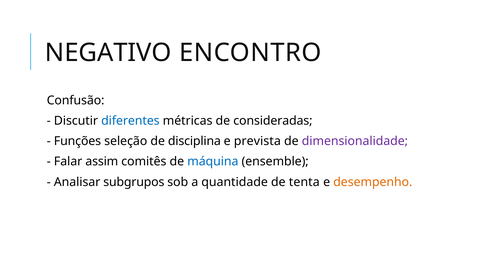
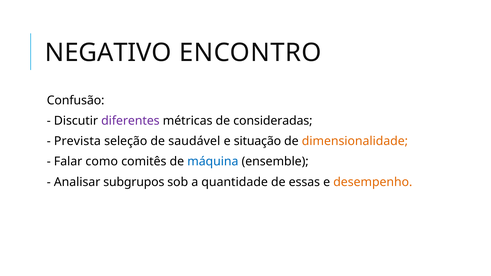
diferentes colour: blue -> purple
Funções: Funções -> Prevista
disciplina: disciplina -> saudável
prevista: prevista -> situação
dimensionalidade colour: purple -> orange
assim: assim -> como
tenta: tenta -> essas
